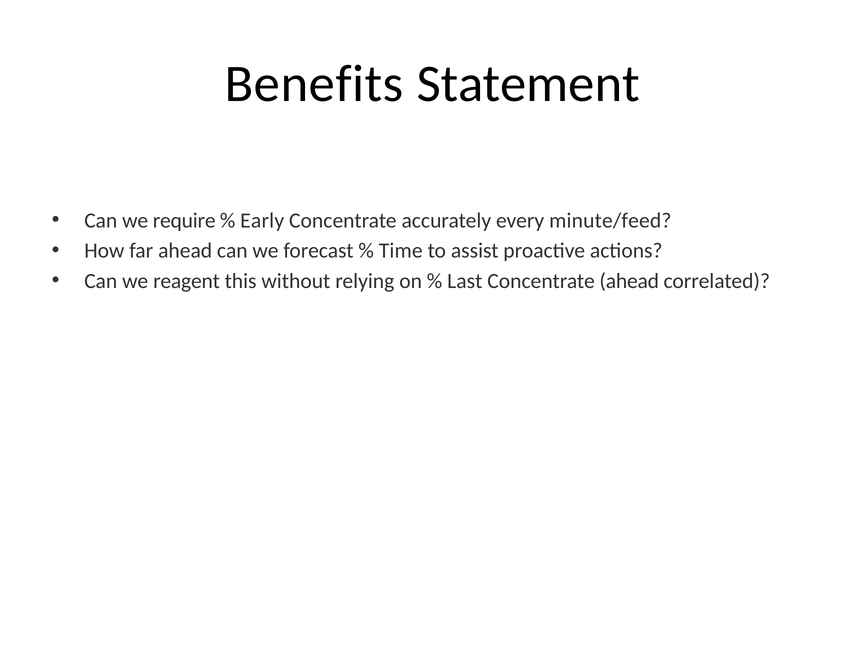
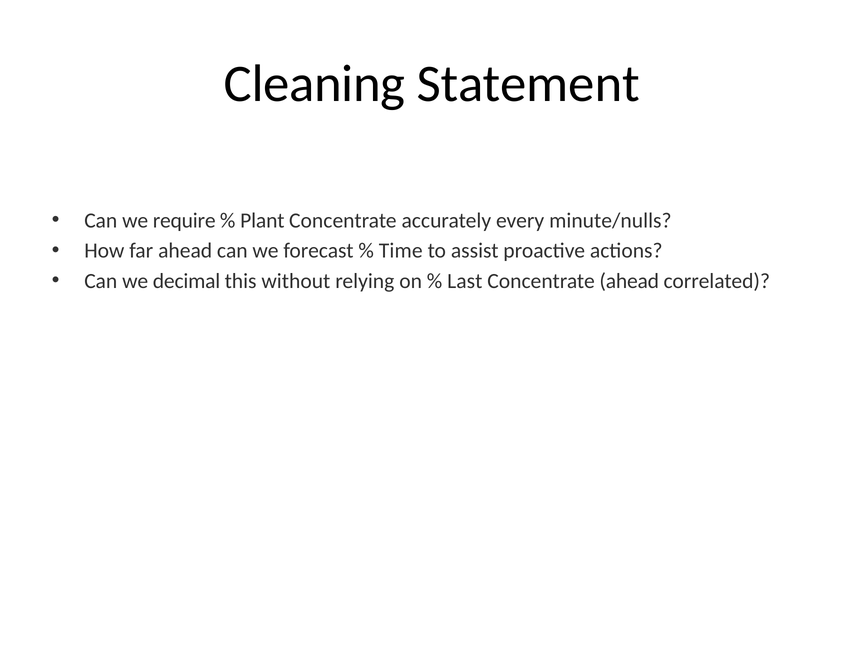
Benefits: Benefits -> Cleaning
Early: Early -> Plant
minute/feed: minute/feed -> minute/nulls
reagent: reagent -> decimal
